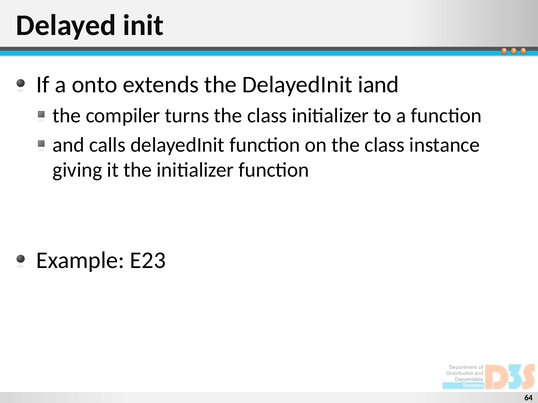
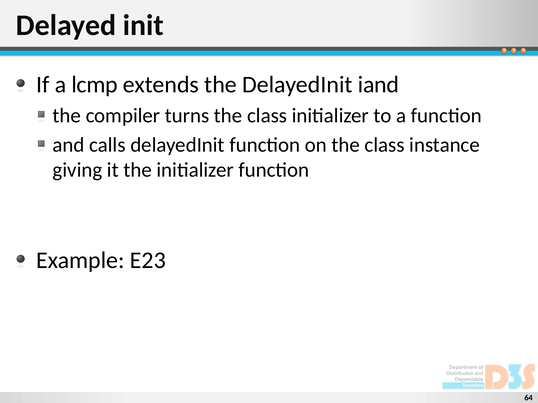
onto: onto -> lcmp
